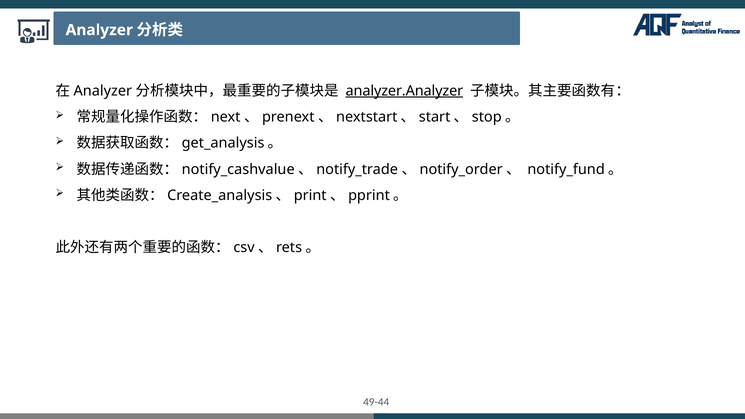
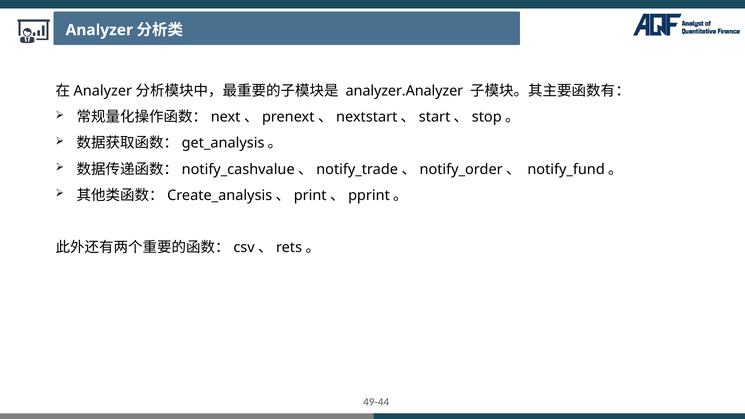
analyzer.Analyzer underline: present -> none
